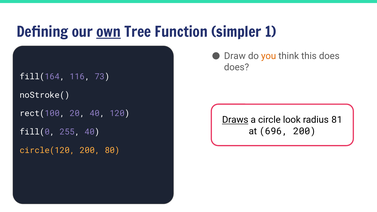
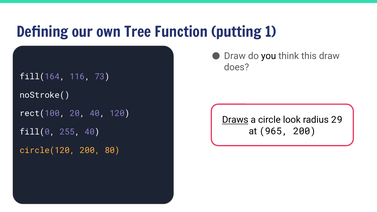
own underline: present -> none
simpler: simpler -> putting
you colour: orange -> black
this does: does -> draw
81: 81 -> 29
696: 696 -> 965
